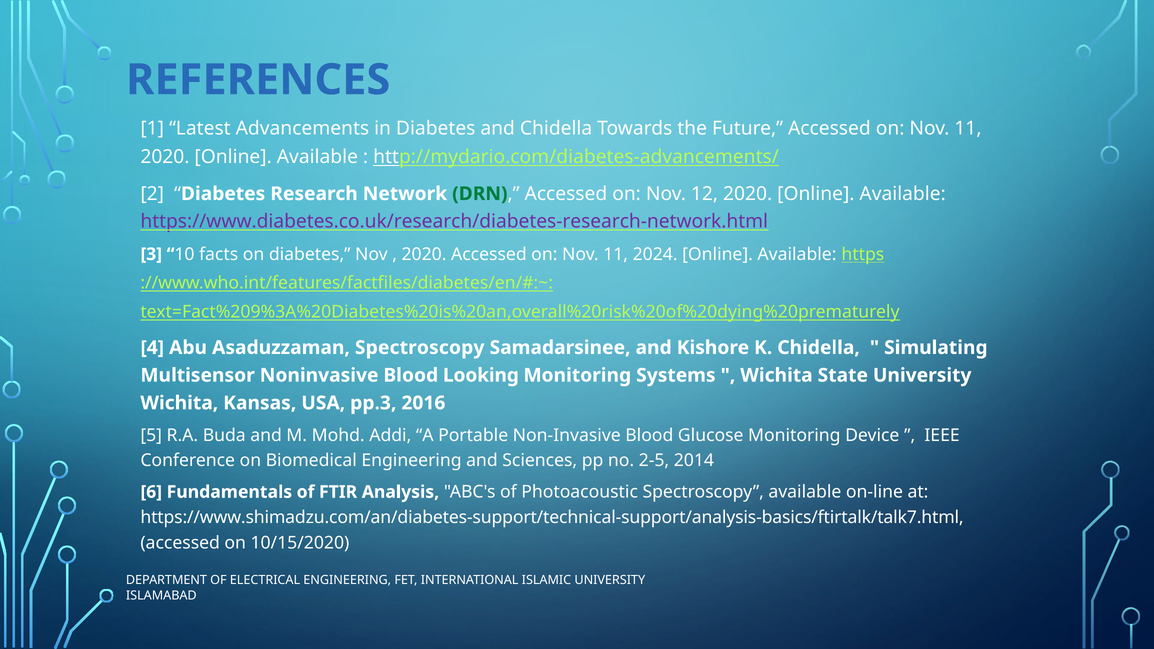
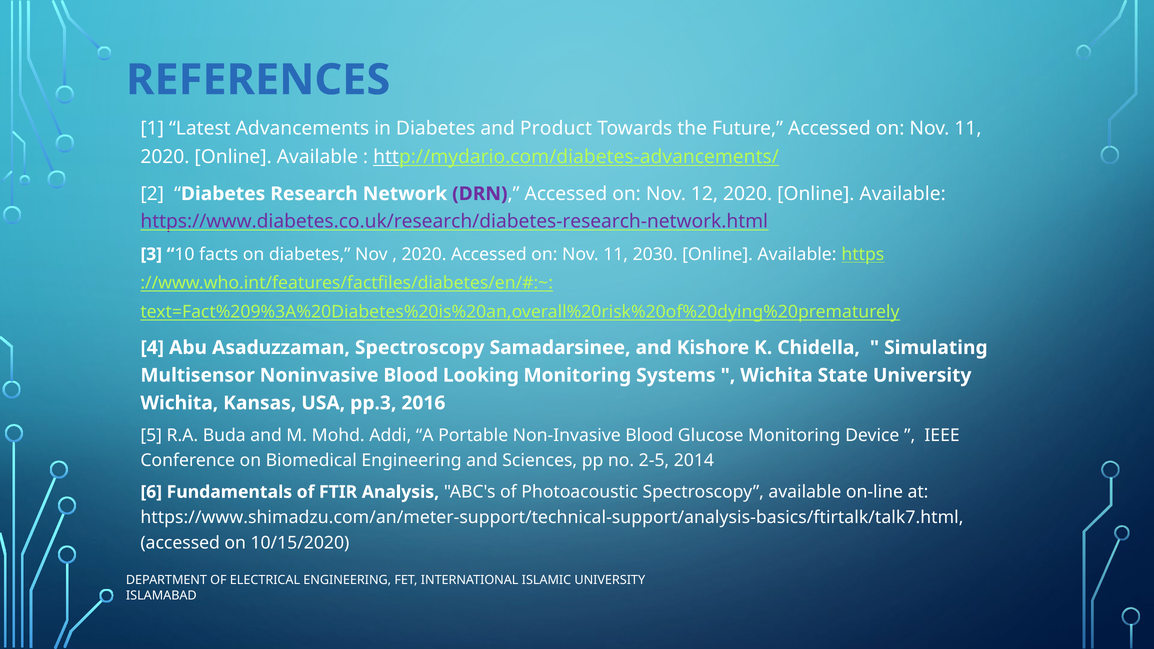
and Chidella: Chidella -> Product
DRN colour: green -> purple
2024: 2024 -> 2030
https://www.shimadzu.com/an/diabetes-support/technical-support/analysis-basics/ftirtalk/talk7.html: https://www.shimadzu.com/an/diabetes-support/technical-support/analysis-basics/ftirtalk/talk7.html -> https://www.shimadzu.com/an/meter-support/technical-support/analysis-basics/ftirtalk/talk7.html
